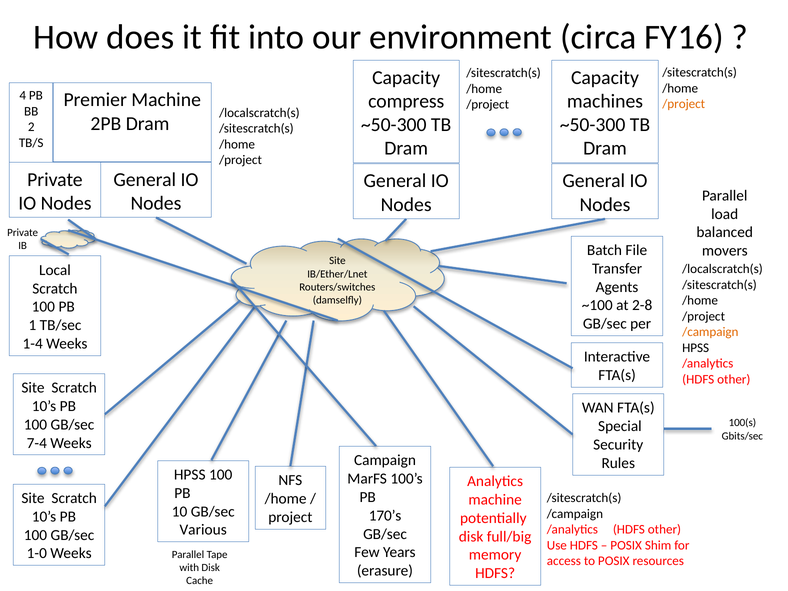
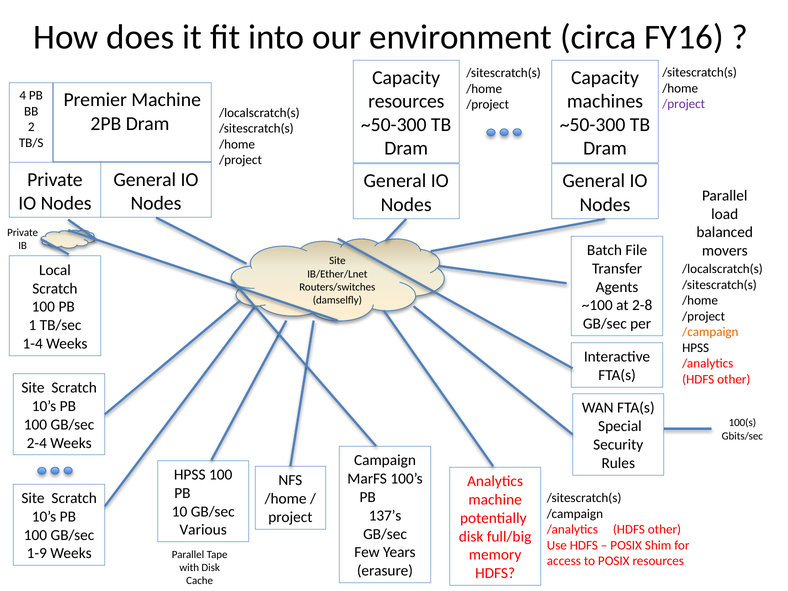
compress at (406, 101): compress -> resources
/project at (684, 104) colour: orange -> purple
7-4: 7-4 -> 2-4
170’s: 170’s -> 137’s
1-0: 1-0 -> 1-9
